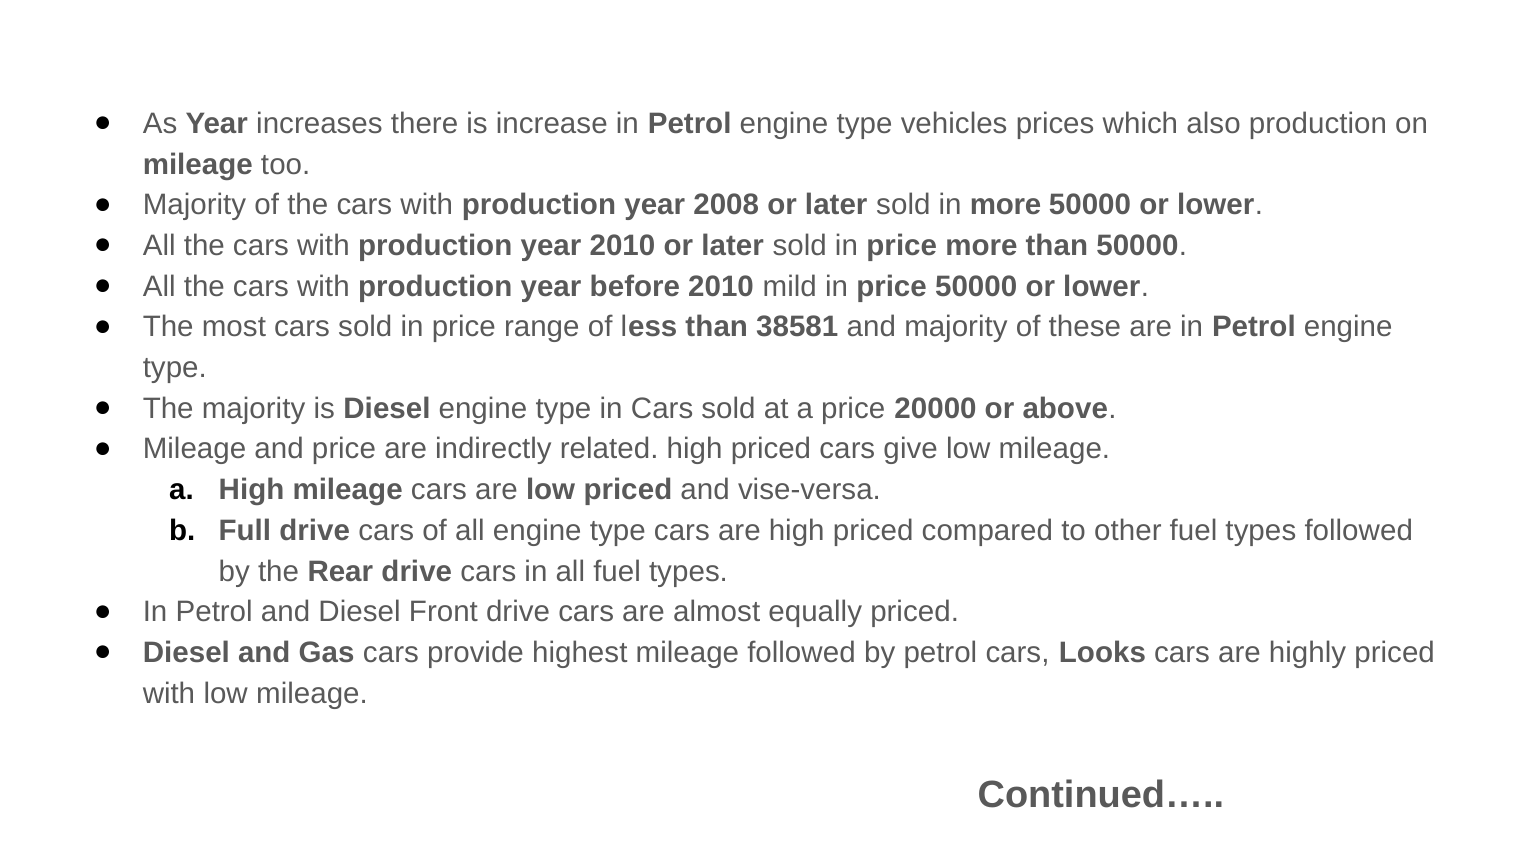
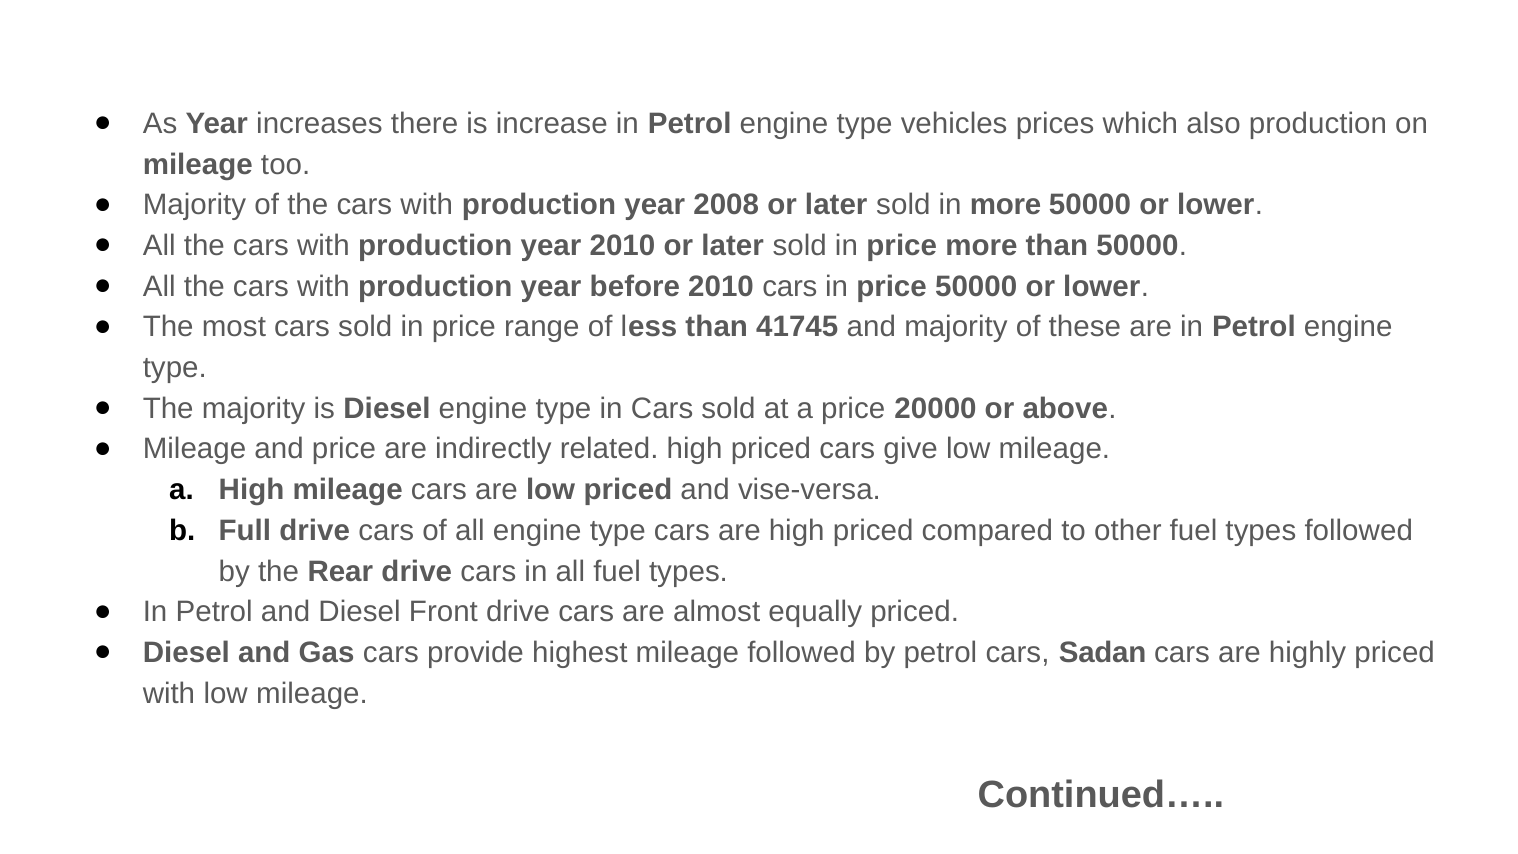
2010 mild: mild -> cars
38581: 38581 -> 41745
Looks: Looks -> Sadan
